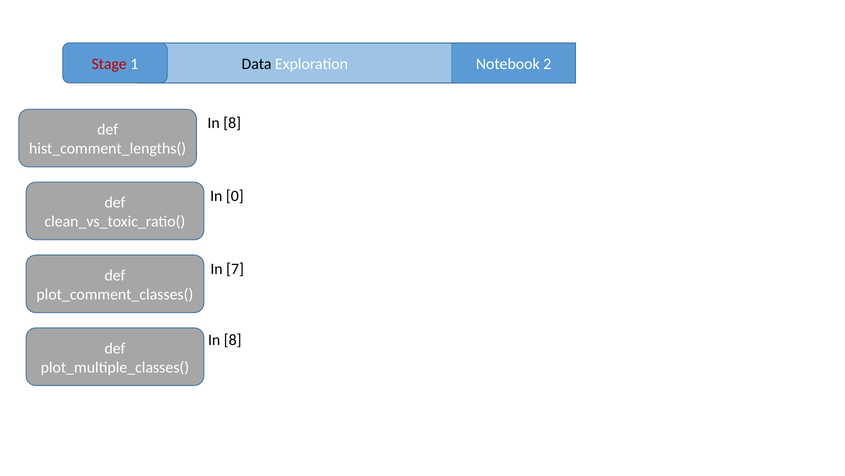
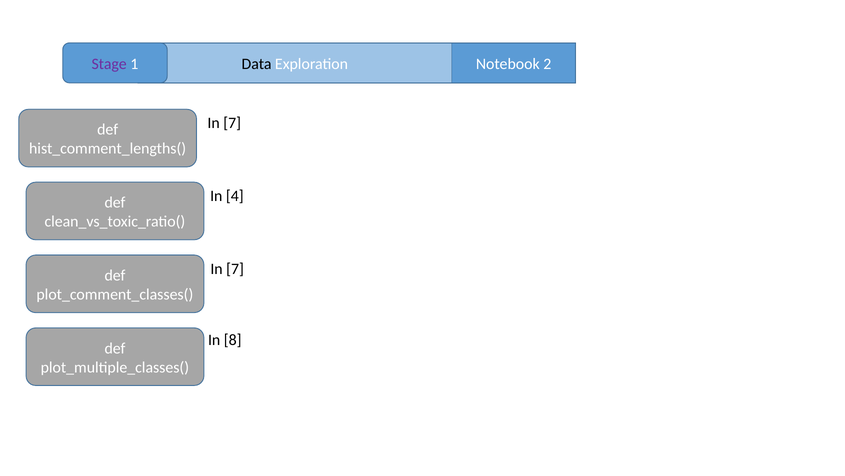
Stage colour: red -> purple
8 at (232, 123): 8 -> 7
0: 0 -> 4
